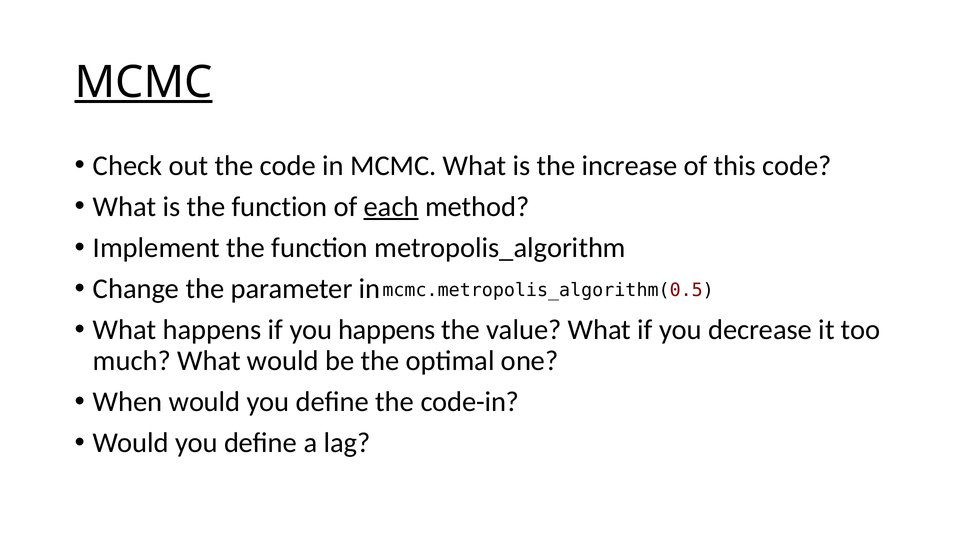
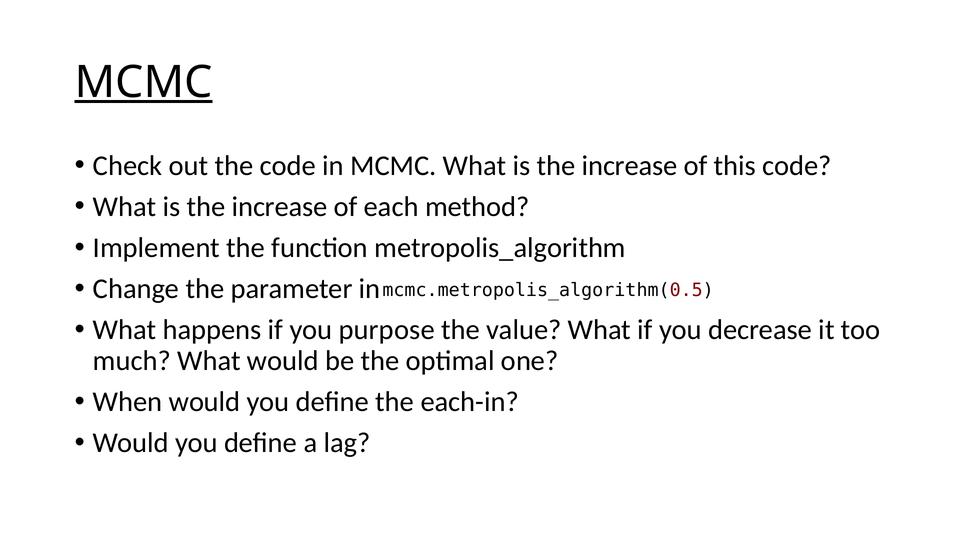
function at (280, 207): function -> increase
each underline: present -> none
you happens: happens -> purpose
code-in: code-in -> each-in
